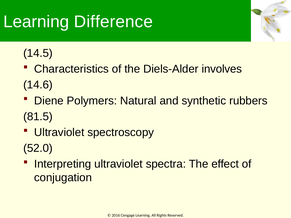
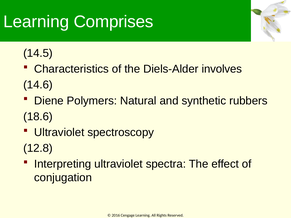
Difference: Difference -> Comprises
81.5: 81.5 -> 18.6
52.0: 52.0 -> 12.8
